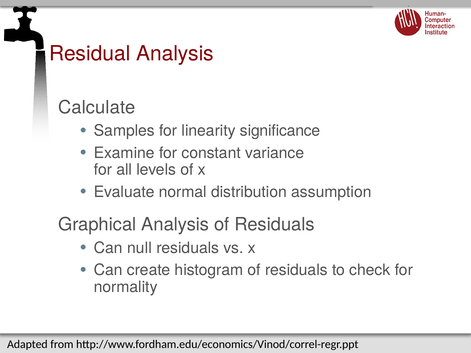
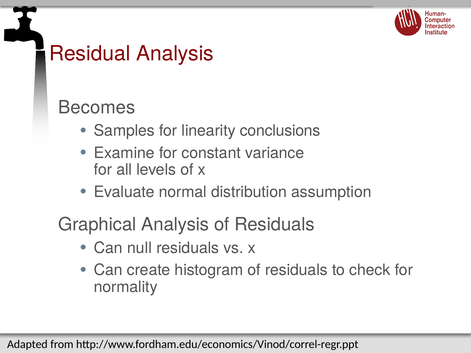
Calculate: Calculate -> Becomes
significance: significance -> conclusions
